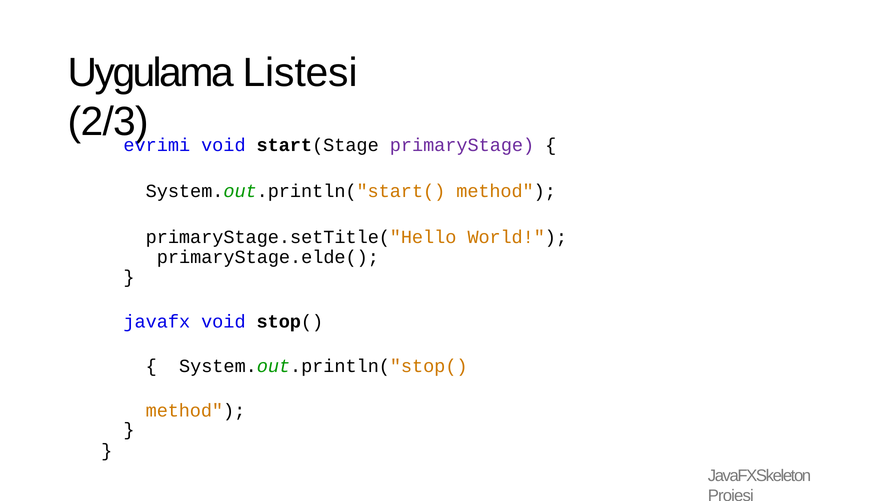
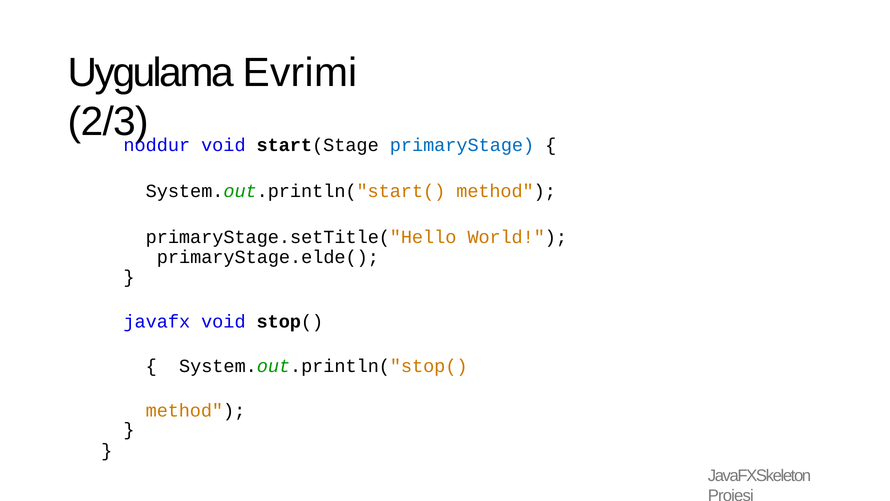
Listesi: Listesi -> Evrimi
evrimi: evrimi -> noddur
primaryStage colour: purple -> blue
